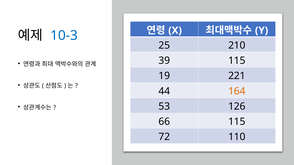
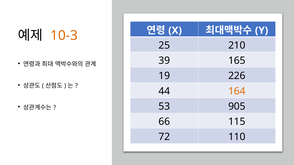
10-3 colour: blue -> orange
39 115: 115 -> 165
221: 221 -> 226
126: 126 -> 905
